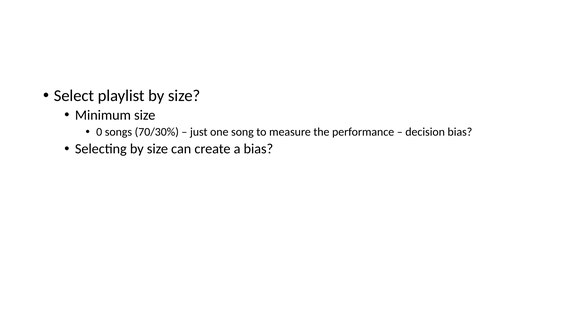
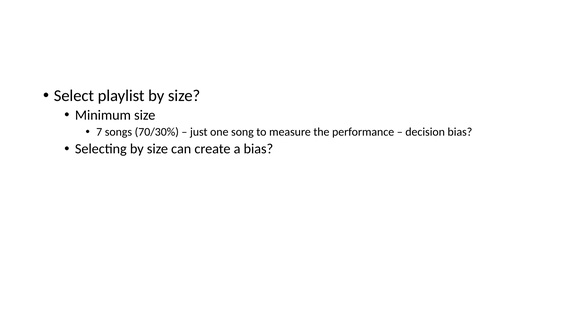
0: 0 -> 7
